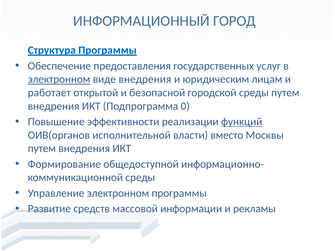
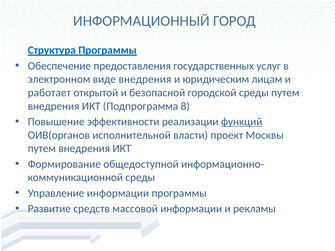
электронном at (59, 79) underline: present -> none
0: 0 -> 8
вместо: вместо -> проект
Управление электронном: электронном -> информации
